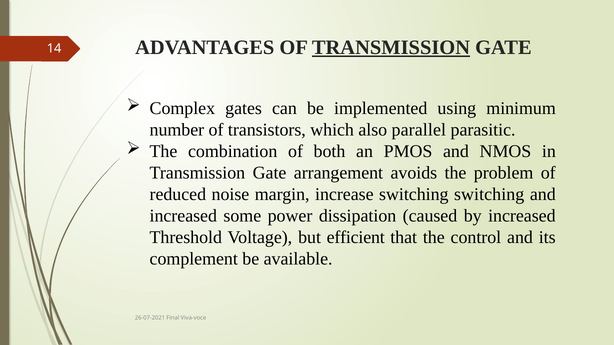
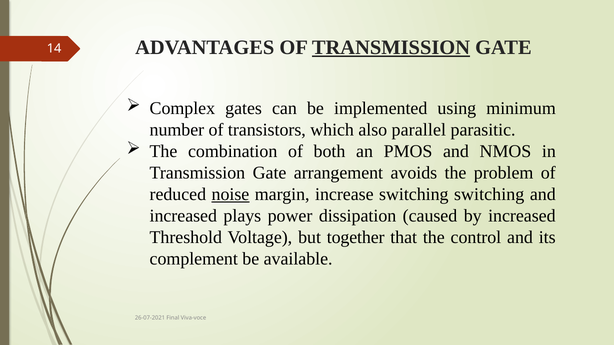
noise underline: none -> present
some: some -> plays
efficient: efficient -> together
